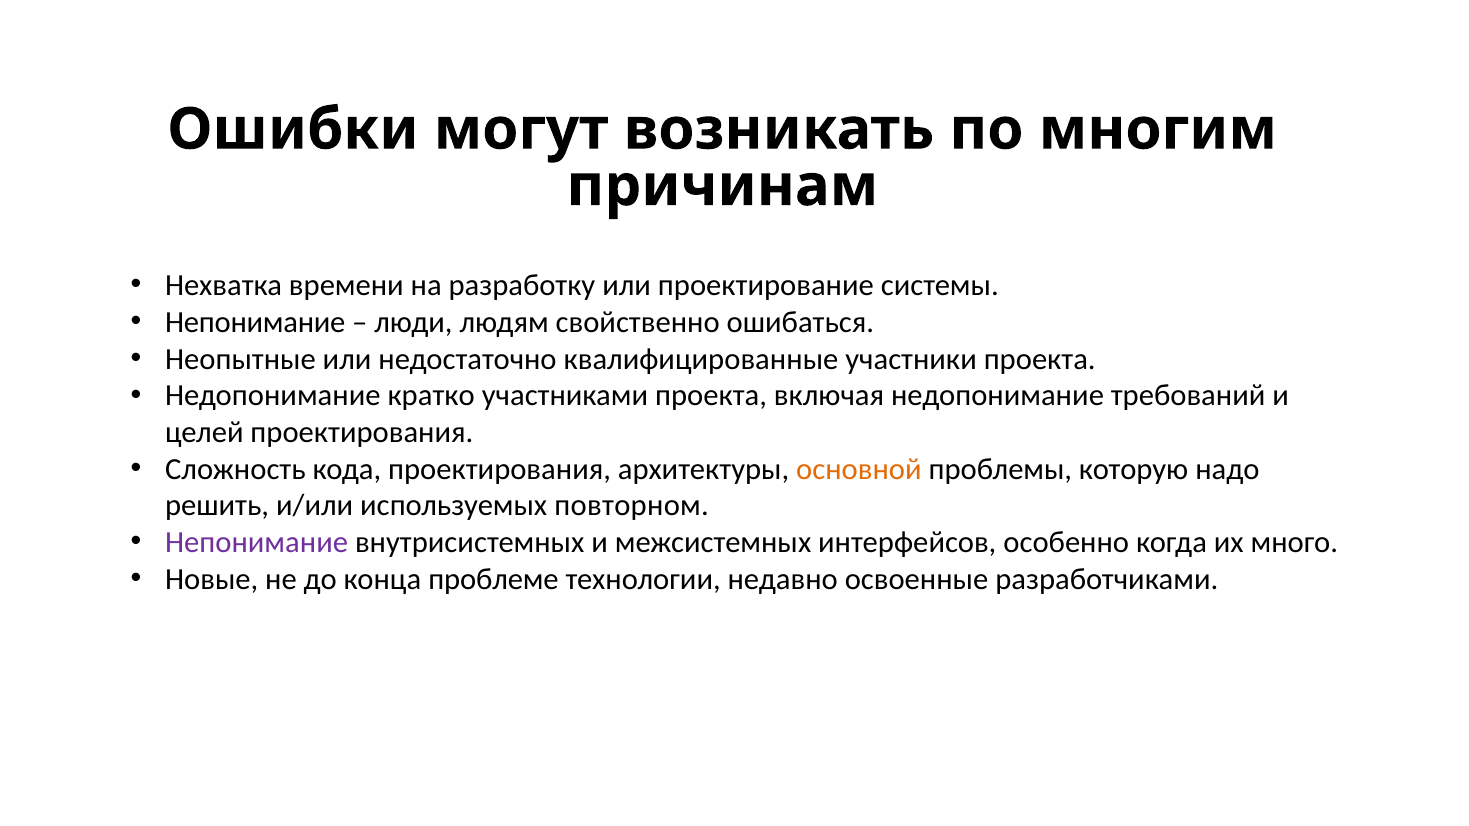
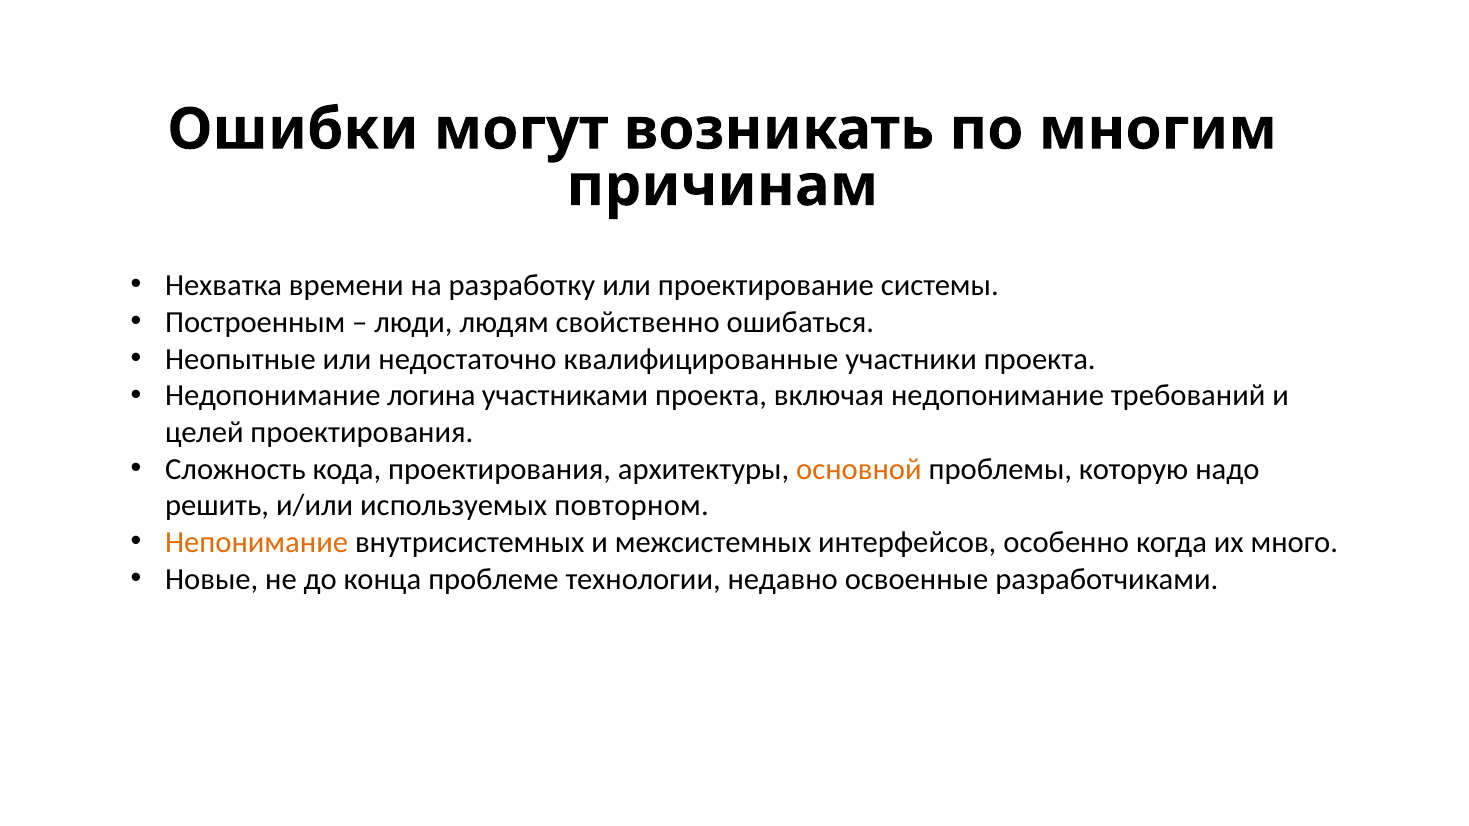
Непонимание at (255, 322): Непонимание -> Построенным
кратко: кратко -> логина
Непонимание at (257, 543) colour: purple -> orange
